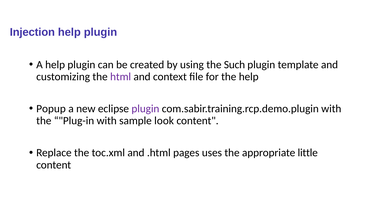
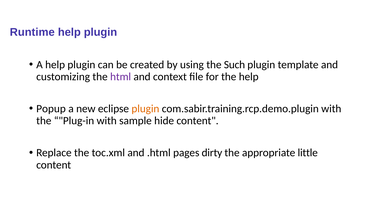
Injection: Injection -> Runtime
plugin at (145, 109) colour: purple -> orange
look: look -> hide
uses: uses -> dirty
